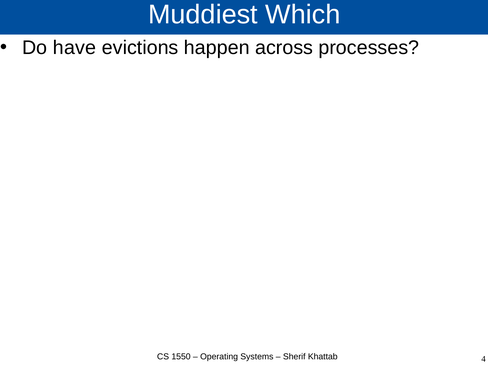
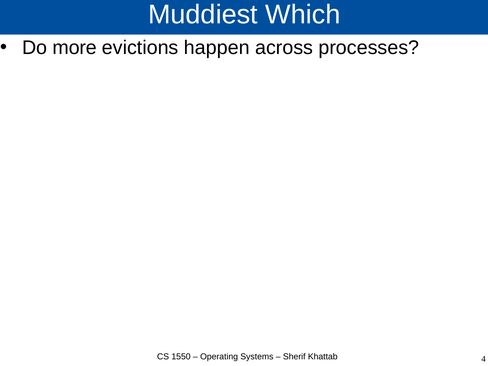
have: have -> more
